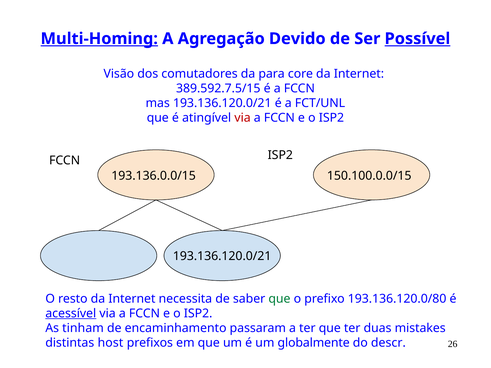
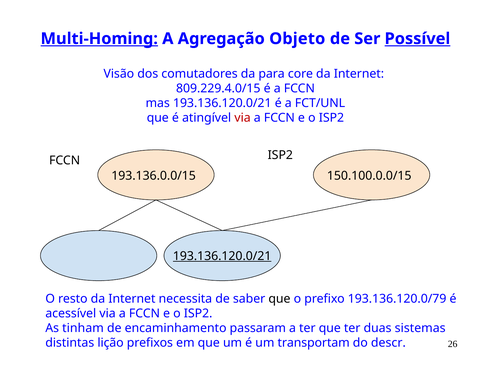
Devido: Devido -> Objeto
389.592.7.5/15: 389.592.7.5/15 -> 809.229.4.0/15
193.136.120.0/21 at (222, 256) underline: none -> present
que at (279, 299) colour: green -> black
193.136.120.0/80: 193.136.120.0/80 -> 193.136.120.0/79
acessível underline: present -> none
mistakes: mistakes -> sistemas
host: host -> lição
globalmente: globalmente -> transportam
